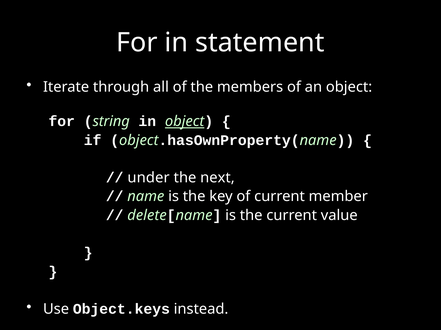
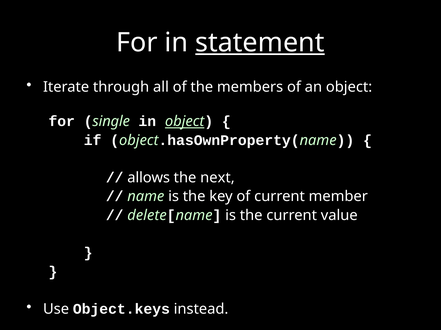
statement underline: none -> present
string: string -> single
under: under -> allows
